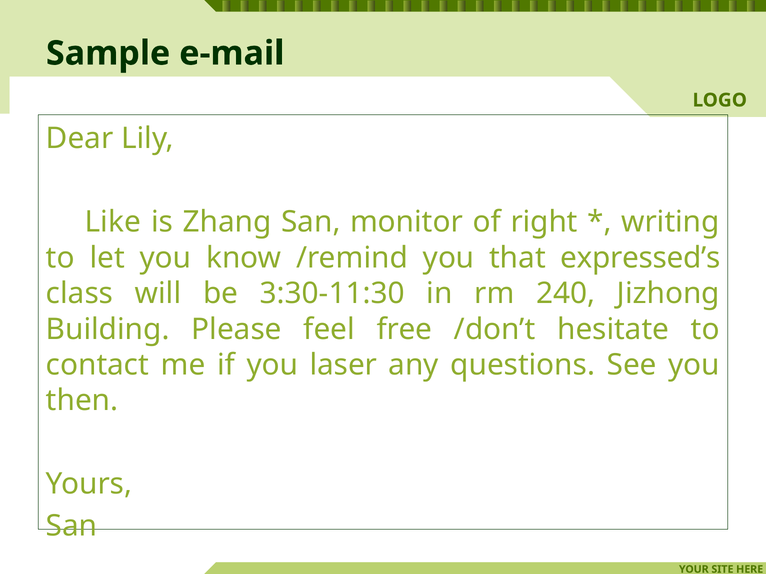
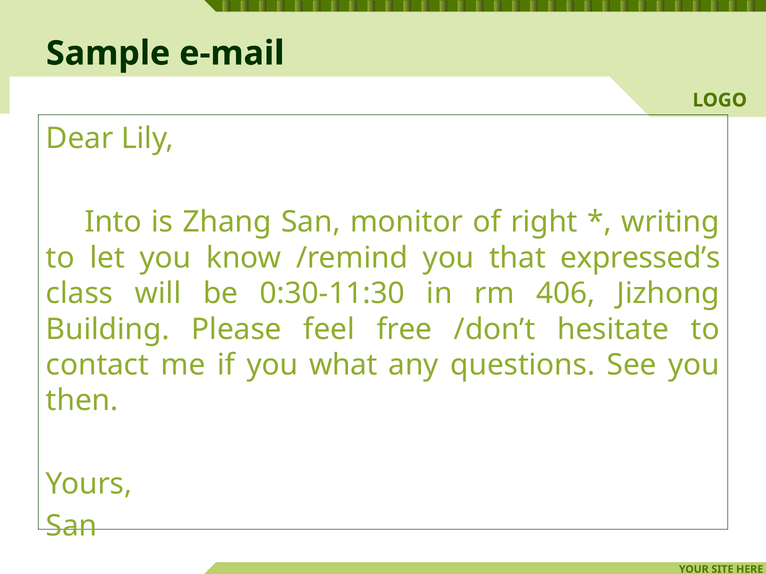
Like: Like -> Into
3:30-11:30: 3:30-11:30 -> 0:30-11:30
240: 240 -> 406
laser: laser -> what
